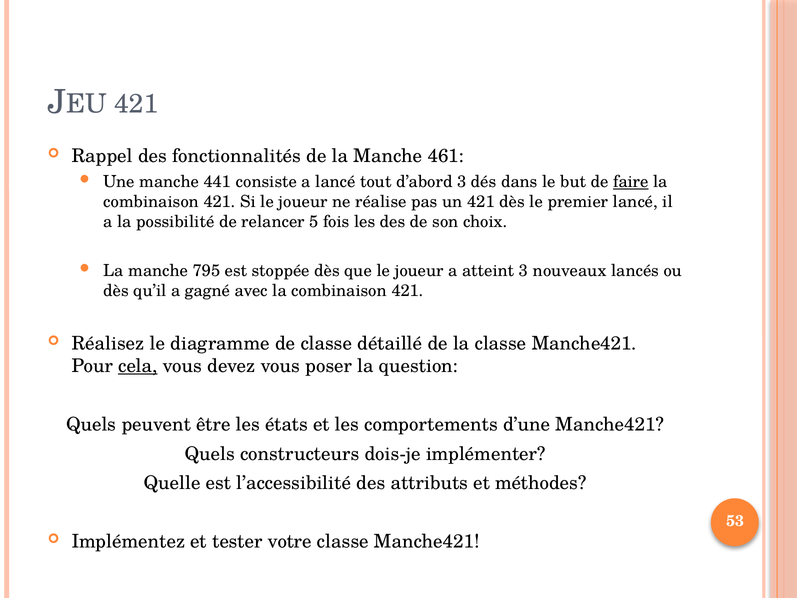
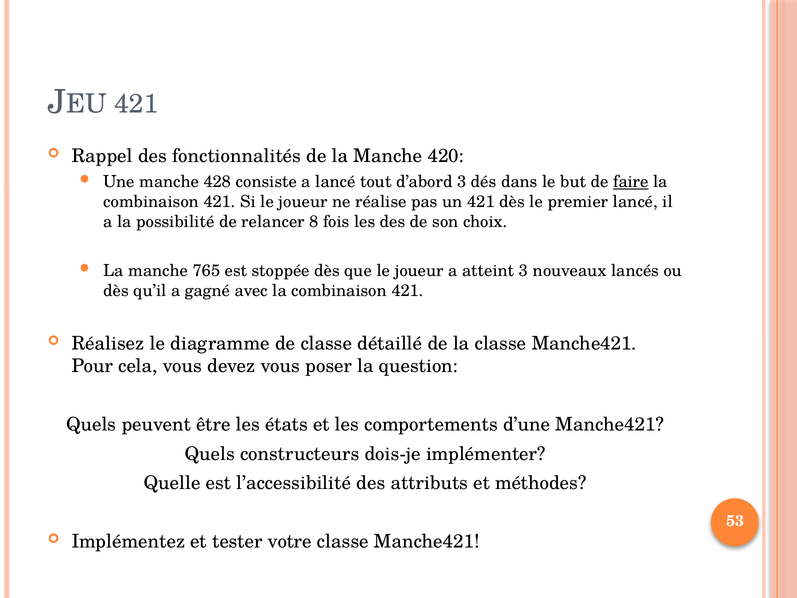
461: 461 -> 420
441: 441 -> 428
5: 5 -> 8
795: 795 -> 765
cela underline: present -> none
